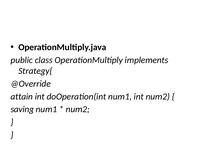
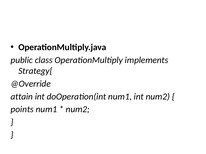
saving: saving -> points
